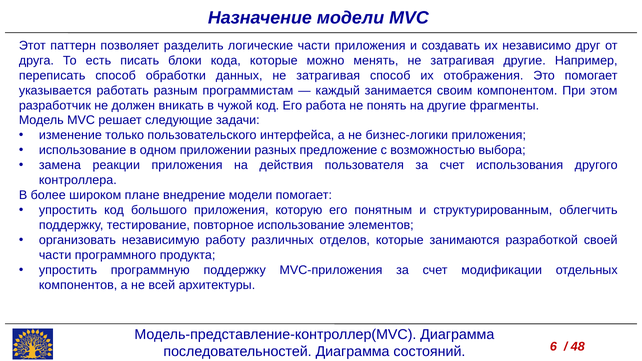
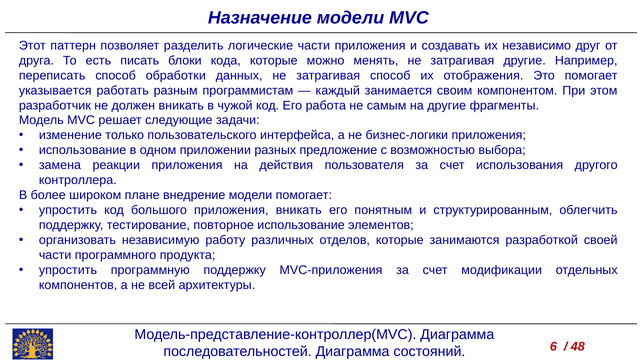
понять: понять -> самым
приложения которую: которую -> вникать
